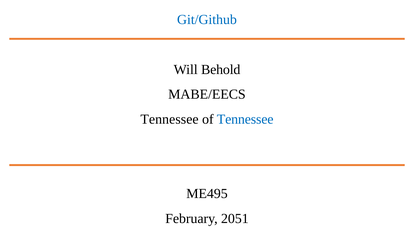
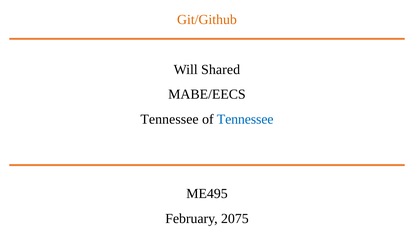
Git/Github colour: blue -> orange
Behold: Behold -> Shared
2051: 2051 -> 2075
